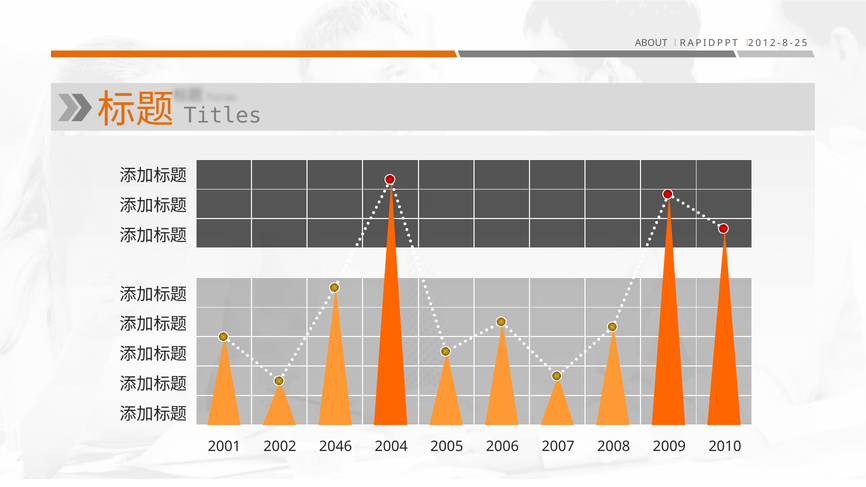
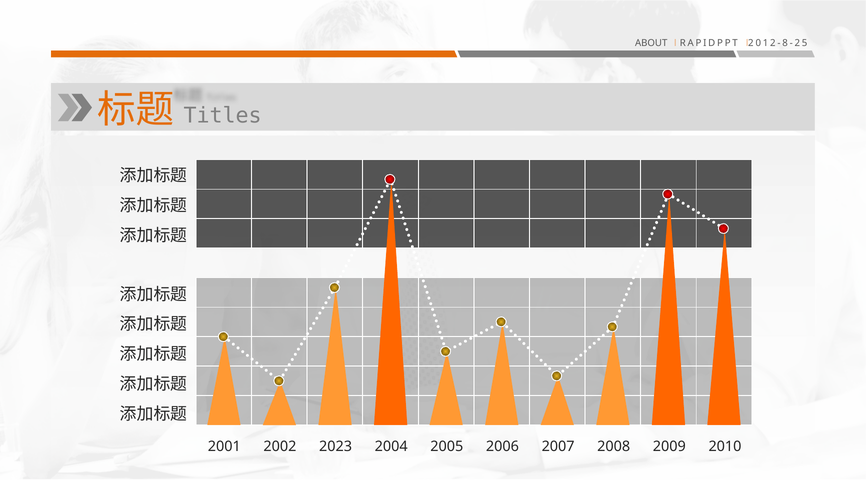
2046: 2046 -> 2023
